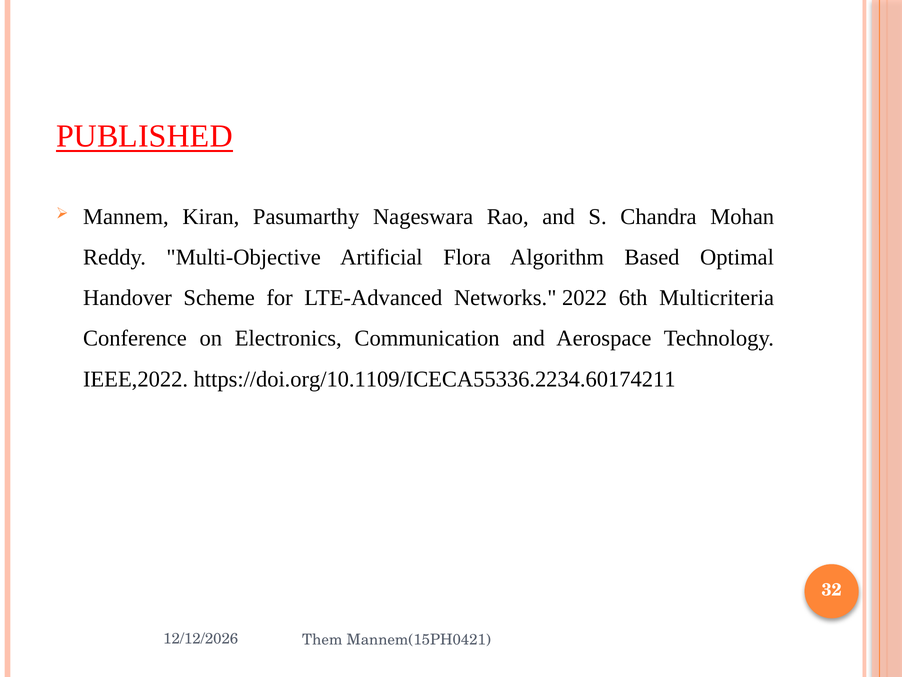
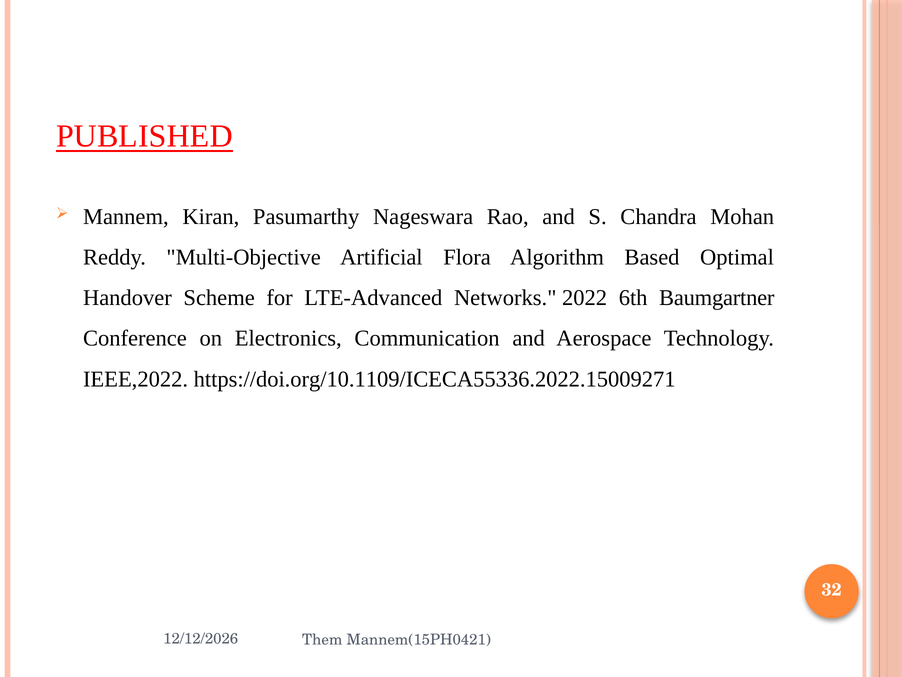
Multicriteria: Multicriteria -> Baumgartner
https://doi.org/10.1109/ICECA55336.2234.60174211: https://doi.org/10.1109/ICECA55336.2234.60174211 -> https://doi.org/10.1109/ICECA55336.2022.15009271
